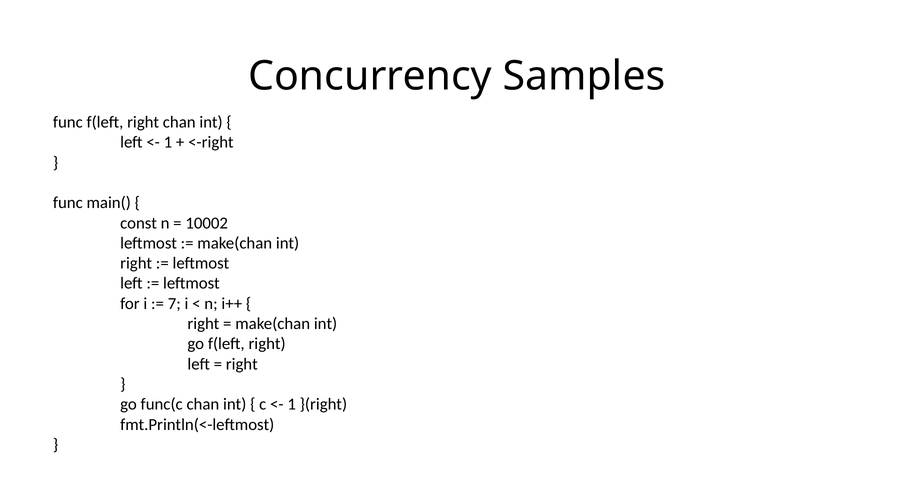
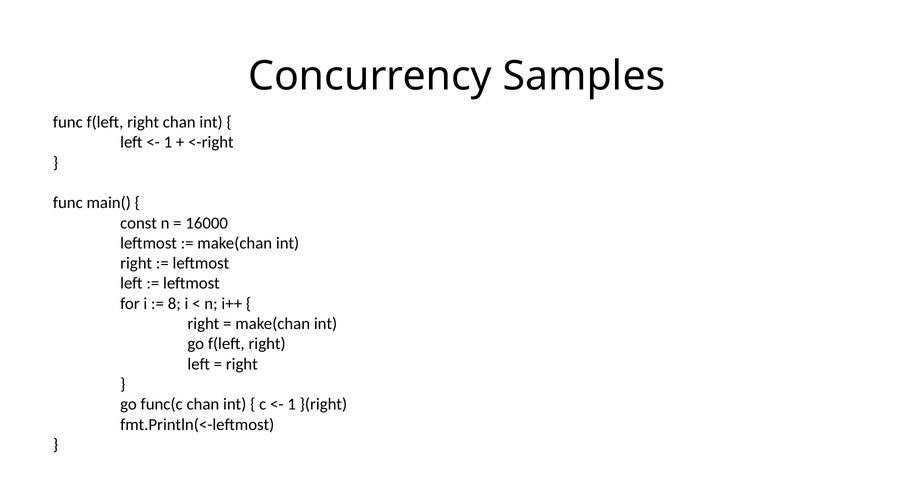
10002: 10002 -> 16000
7: 7 -> 8
